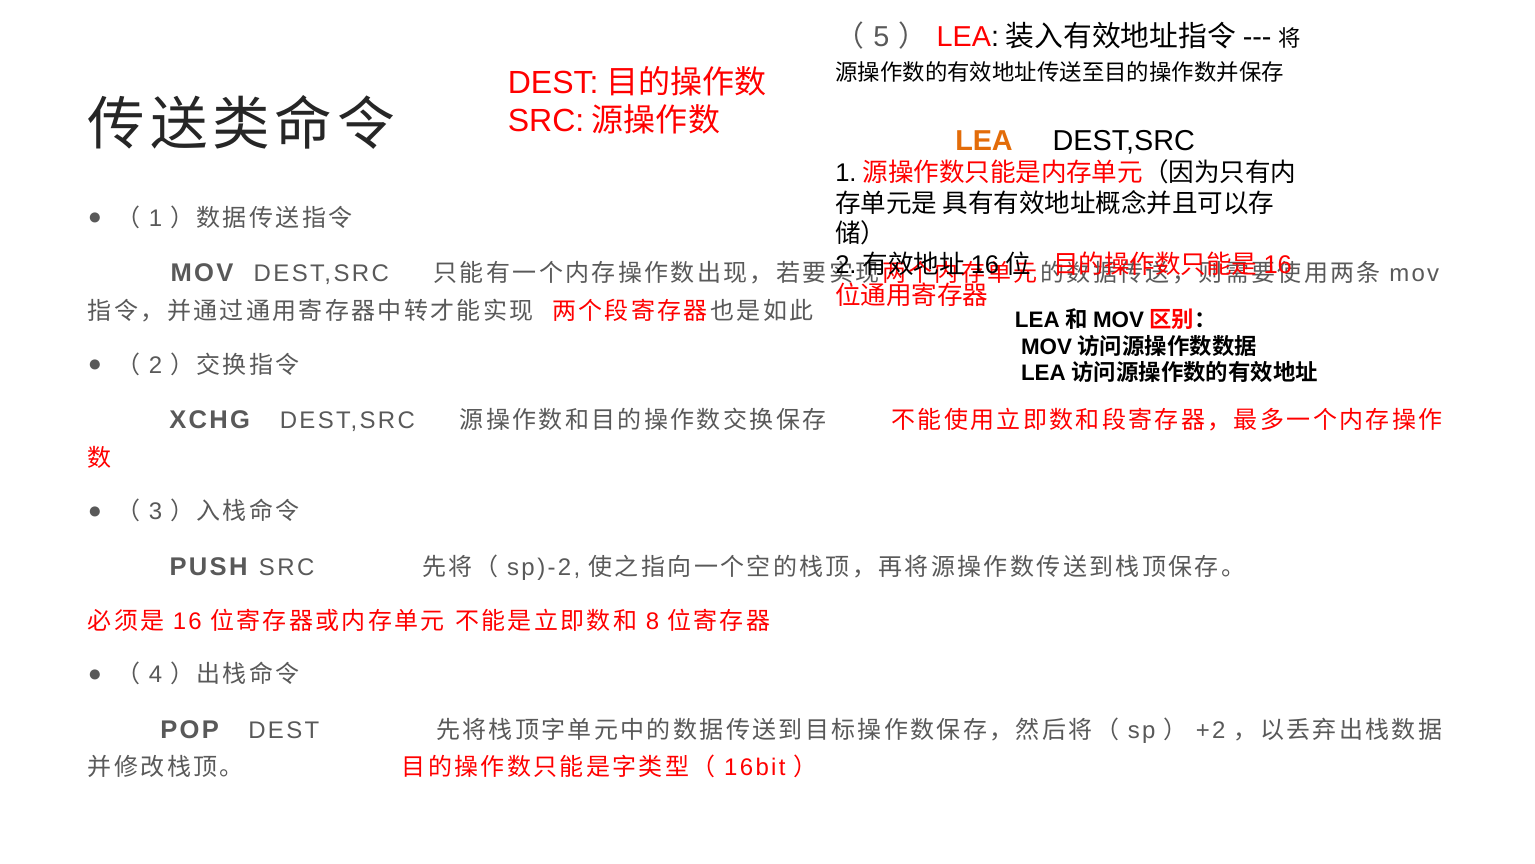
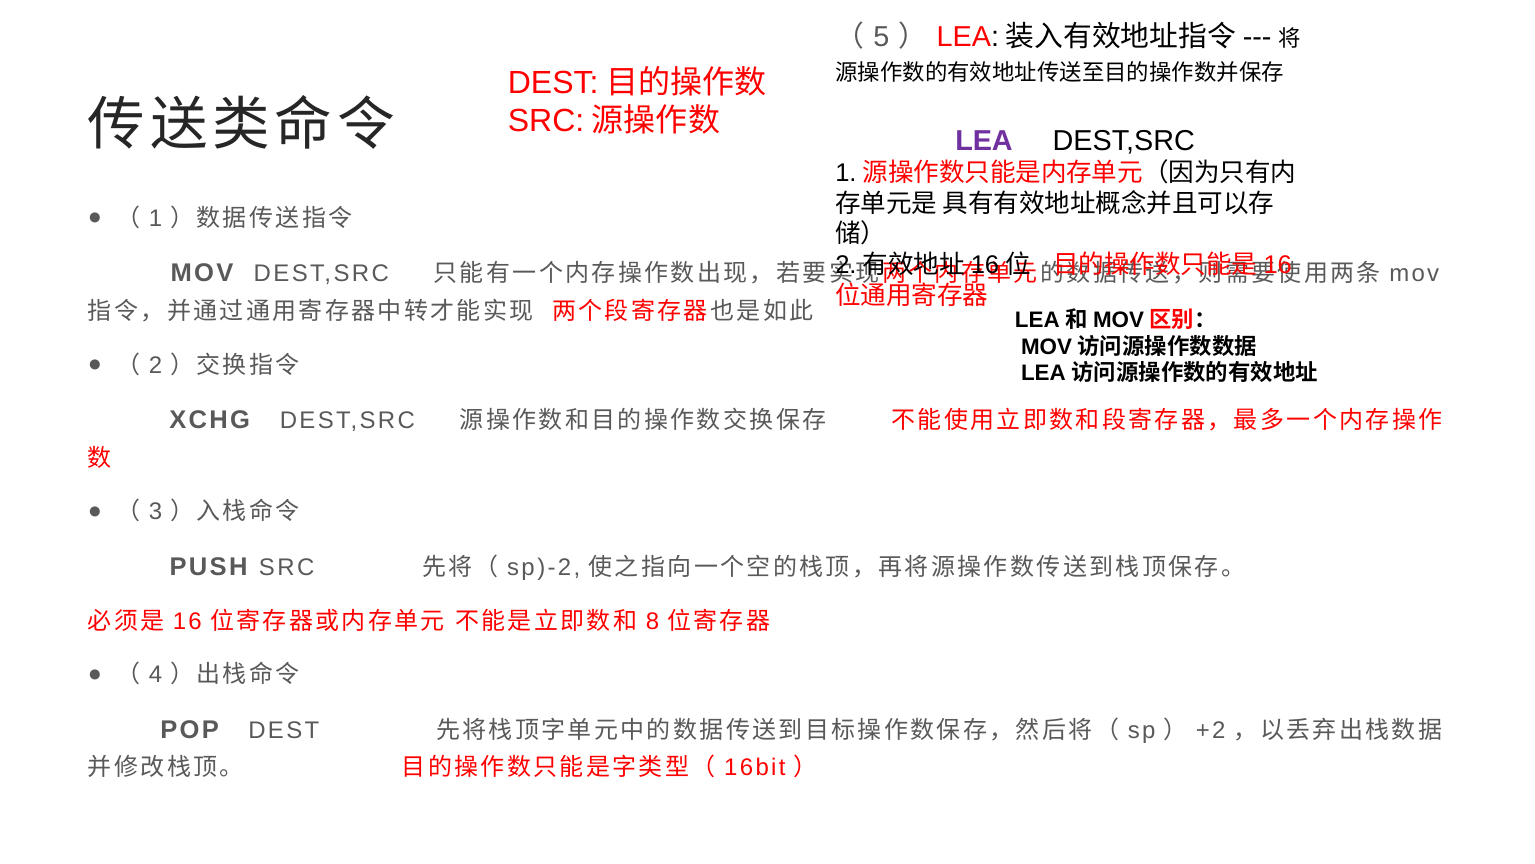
LEA colour: orange -> purple
